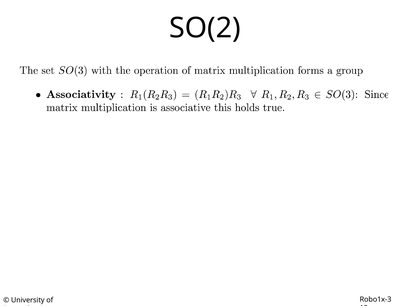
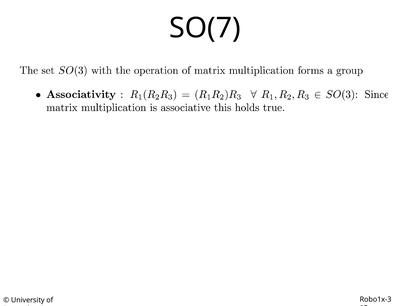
SO(2: SO(2 -> SO(7
